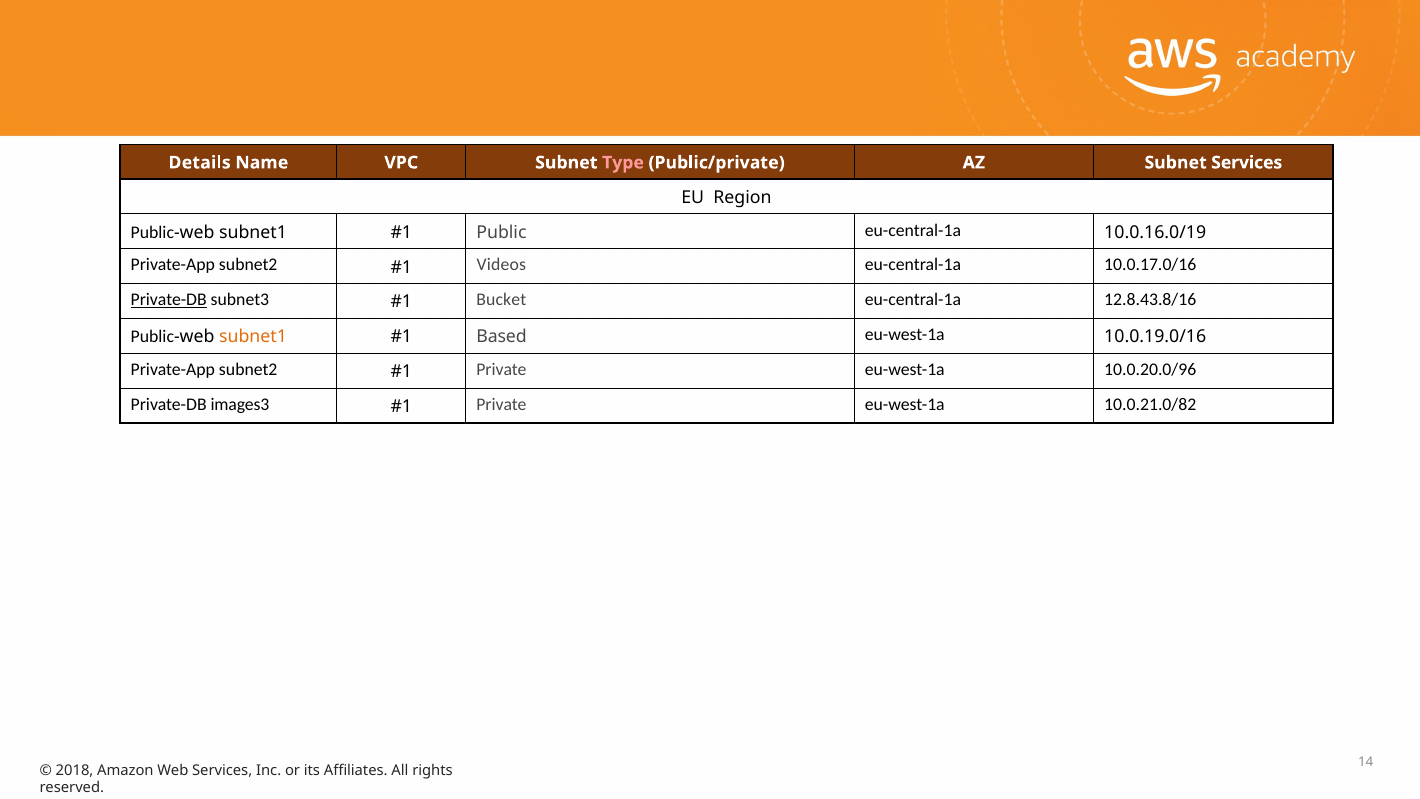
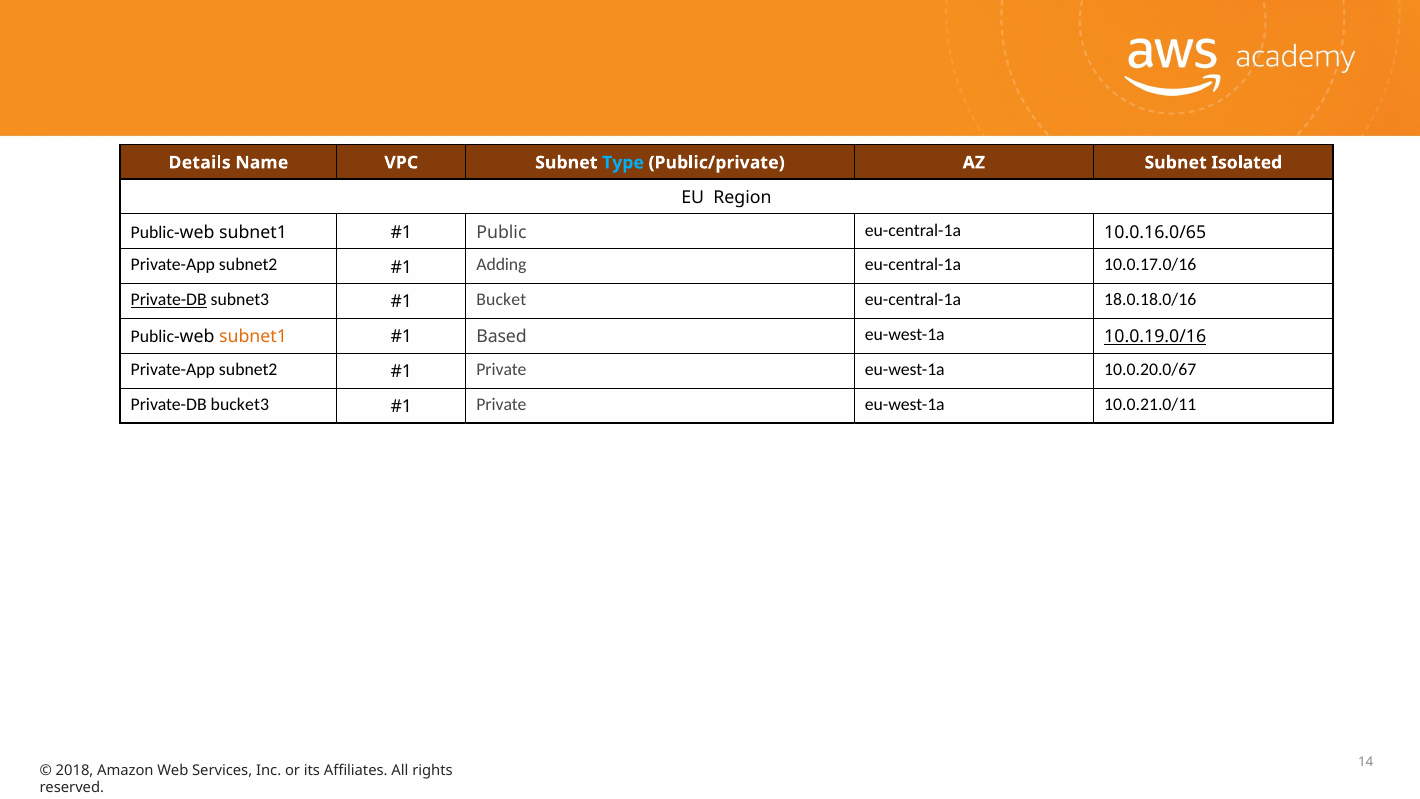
Type colour: pink -> light blue
Subnet Services: Services -> Isolated
10.0.16.0/19: 10.0.16.0/19 -> 10.0.16.0/65
Videos: Videos -> Adding
12.8.43.8/16: 12.8.43.8/16 -> 18.0.18.0/16
10.0.19.0/16 underline: none -> present
10.0.20.0/96: 10.0.20.0/96 -> 10.0.20.0/67
images3: images3 -> bucket3
10.0.21.0/82: 10.0.21.0/82 -> 10.0.21.0/11
